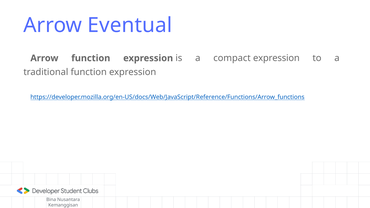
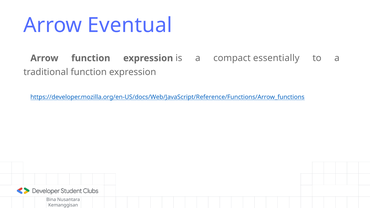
compact expression: expression -> essentially
